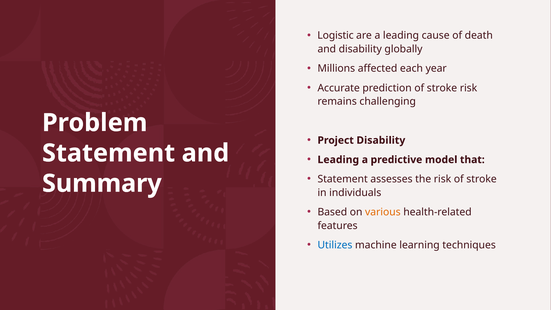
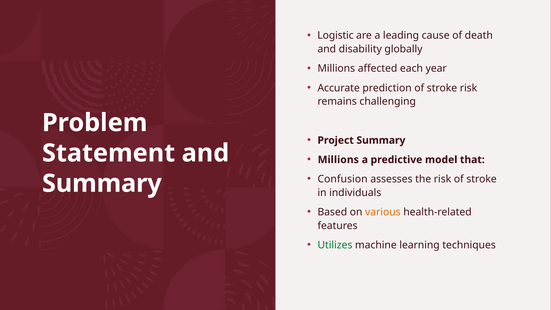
Project Disability: Disability -> Summary
Leading at (338, 160): Leading -> Millions
Statement at (343, 179): Statement -> Confusion
Utilizes colour: blue -> green
